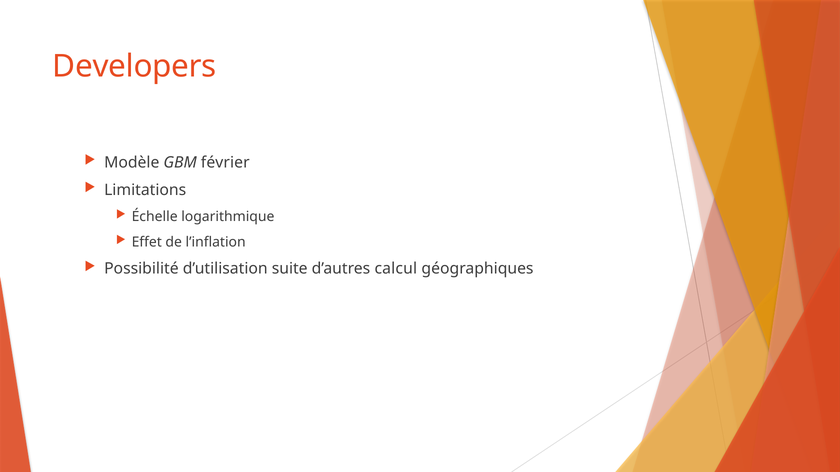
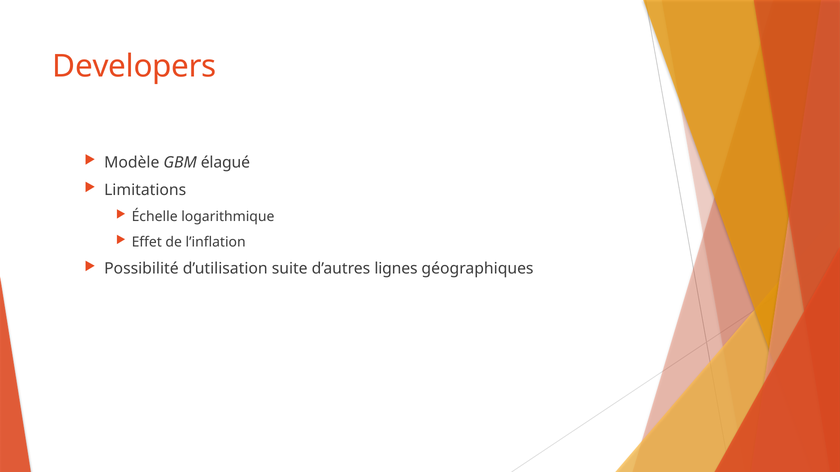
février: février -> élagué
calcul: calcul -> lignes
